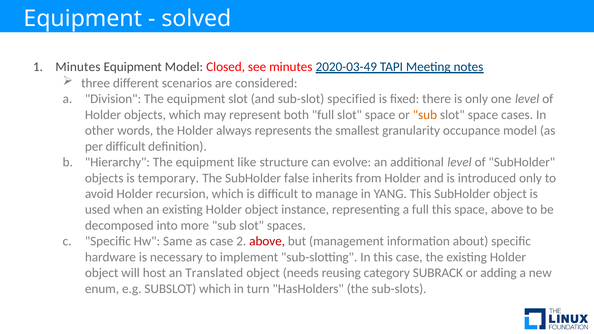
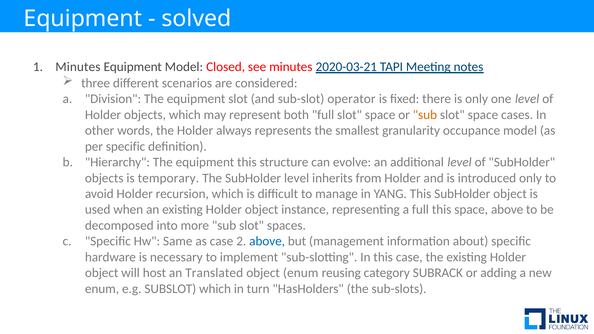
2020-03-49: 2020-03-49 -> 2020-03-21
specified: specified -> operator
per difficult: difficult -> specific
equipment like: like -> this
SubHolder false: false -> level
above at (267, 241) colour: red -> blue
object needs: needs -> enum
